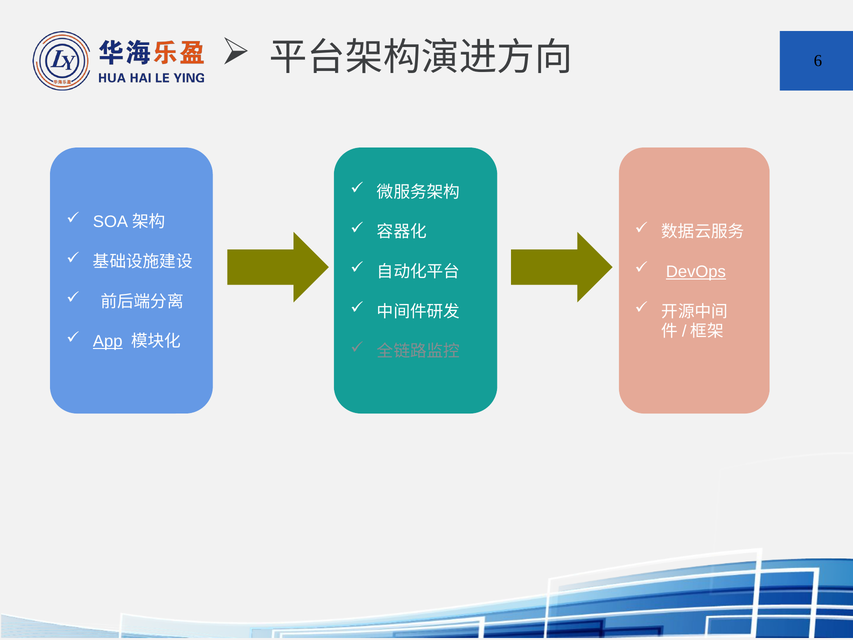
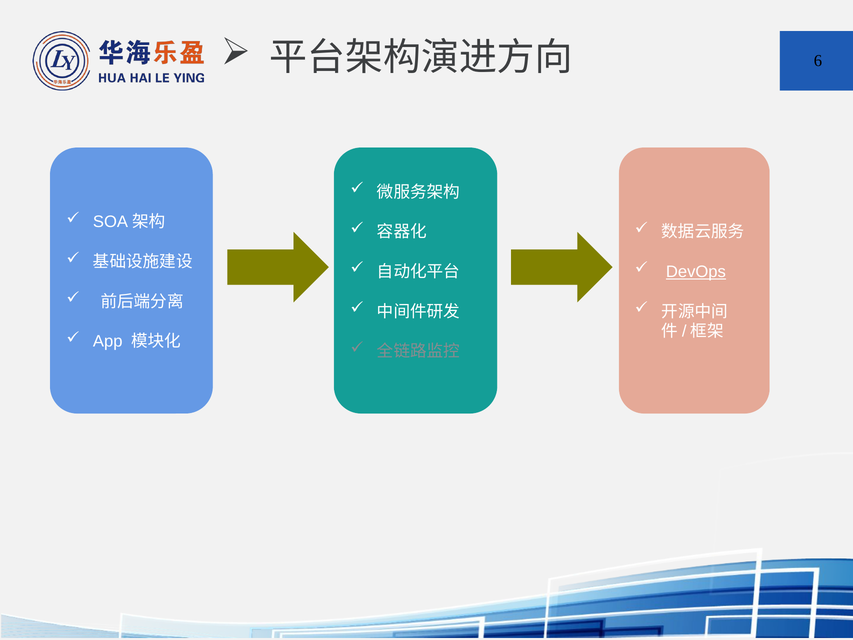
App underline: present -> none
